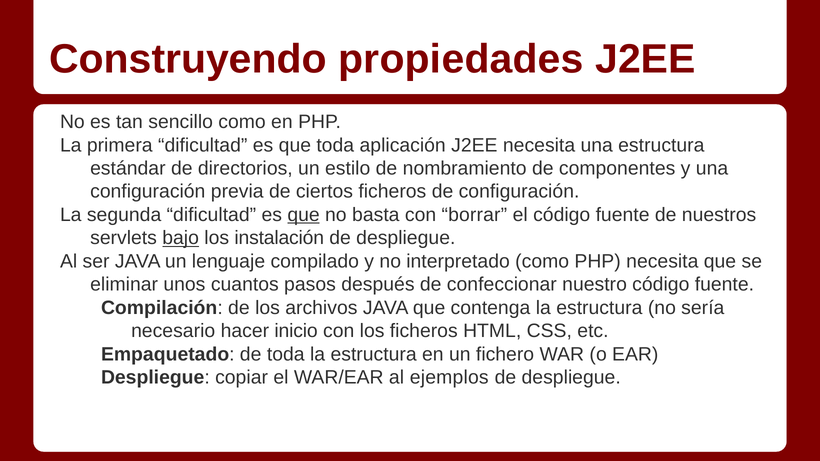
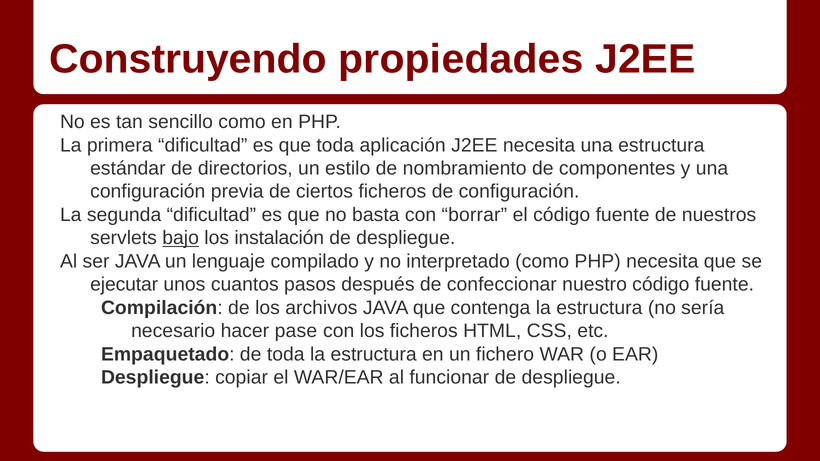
que at (304, 215) underline: present -> none
eliminar: eliminar -> ejecutar
inicio: inicio -> pase
ejemplos: ejemplos -> funcionar
